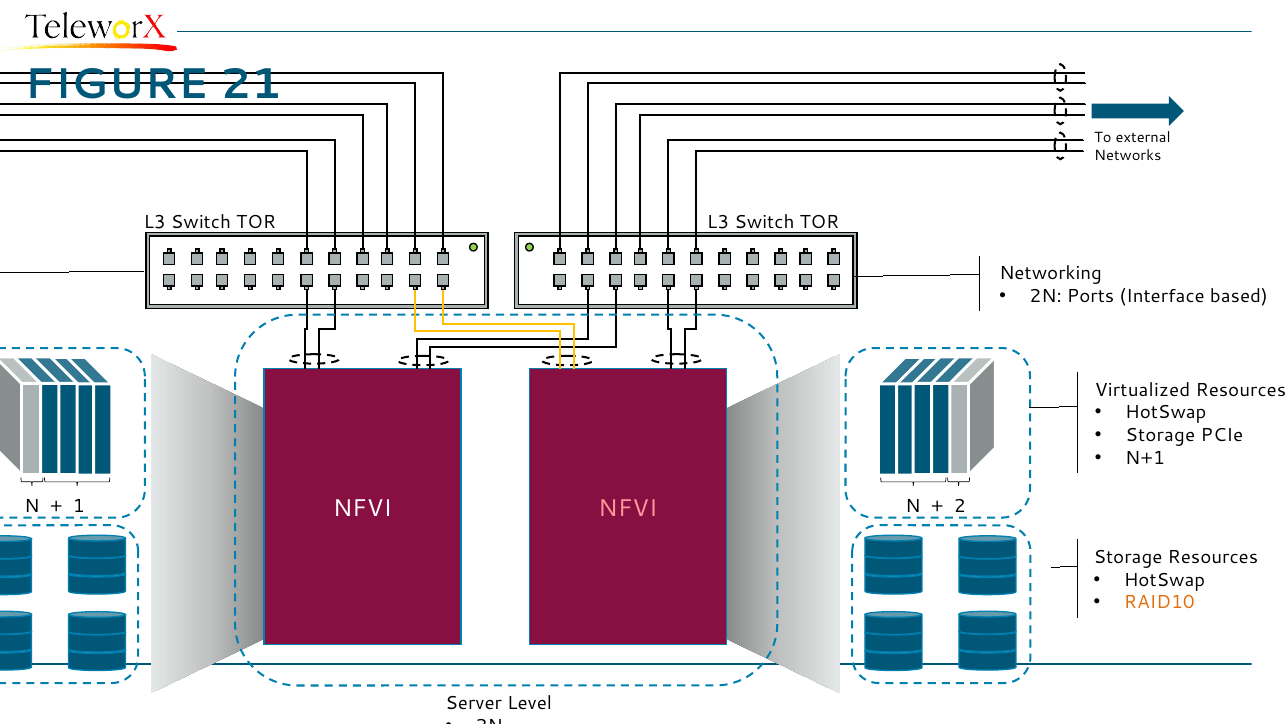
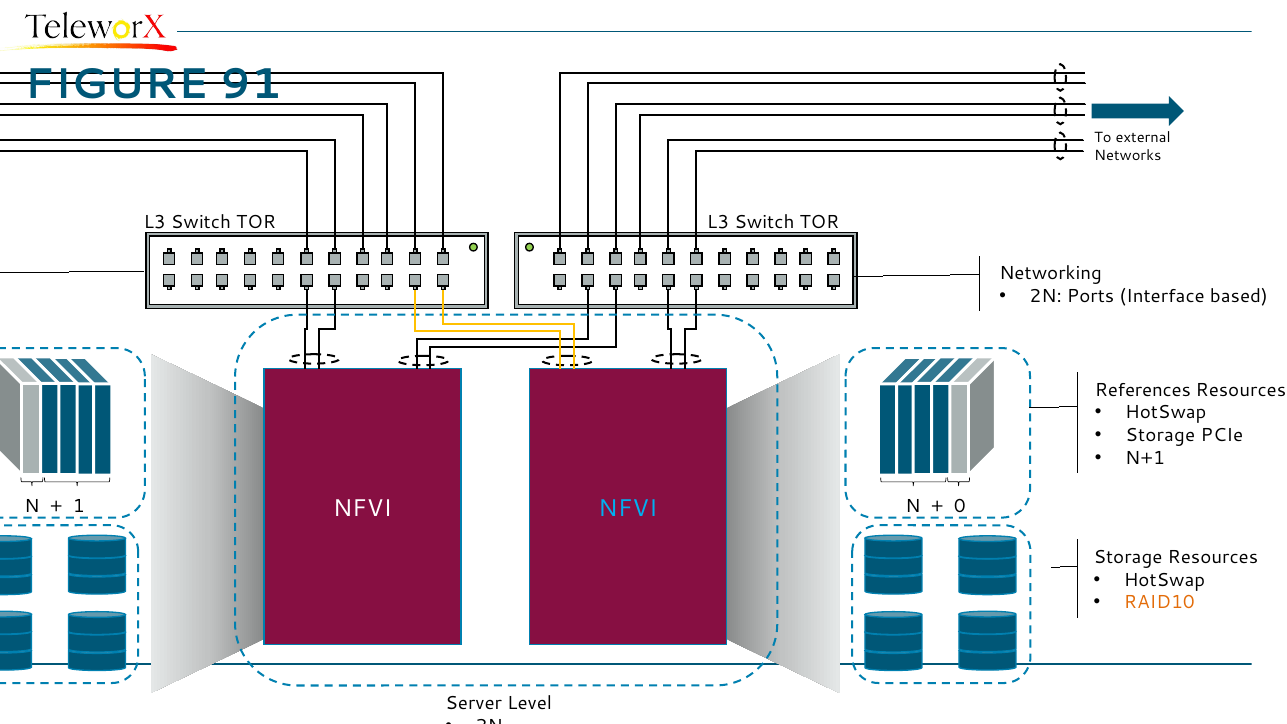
21: 21 -> 91
Virtualized: Virtualized -> References
NFVI at (628, 508) colour: pink -> light blue
2: 2 -> 0
